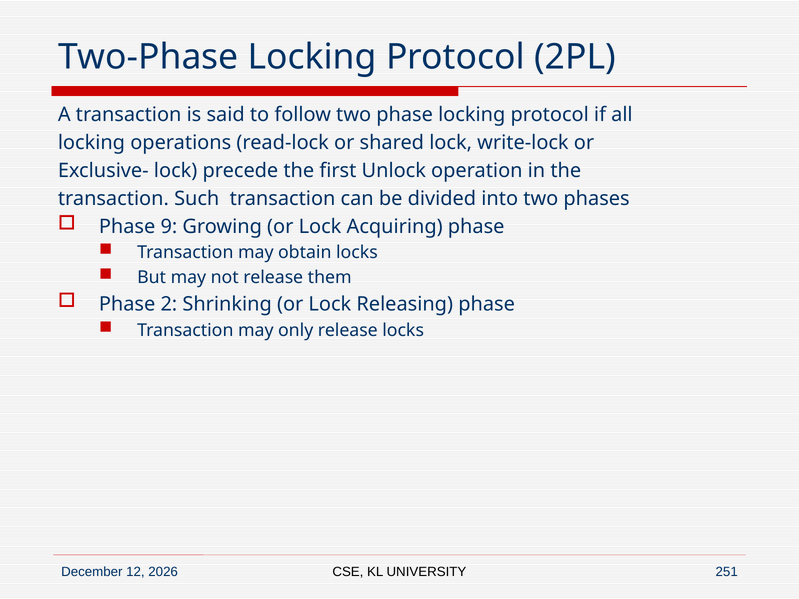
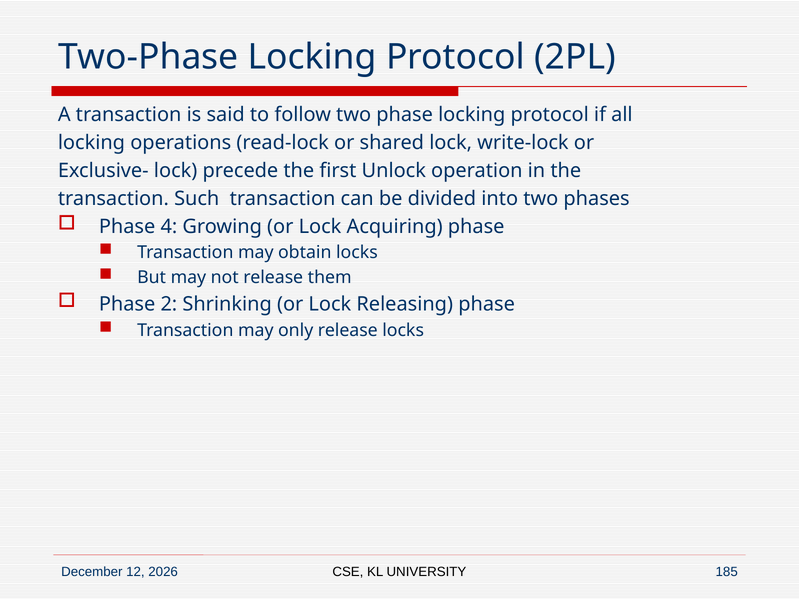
9: 9 -> 4
251: 251 -> 185
